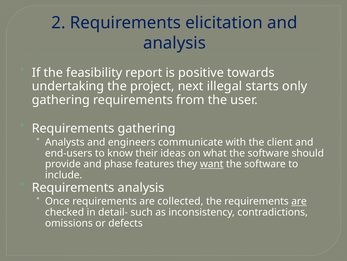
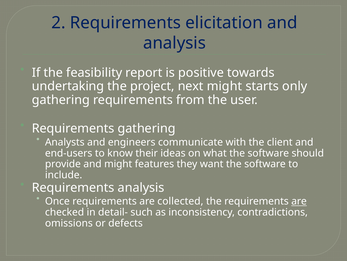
next illegal: illegal -> might
and phase: phase -> might
want underline: present -> none
